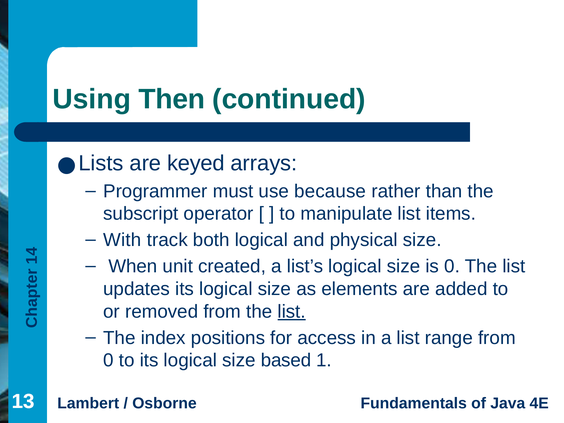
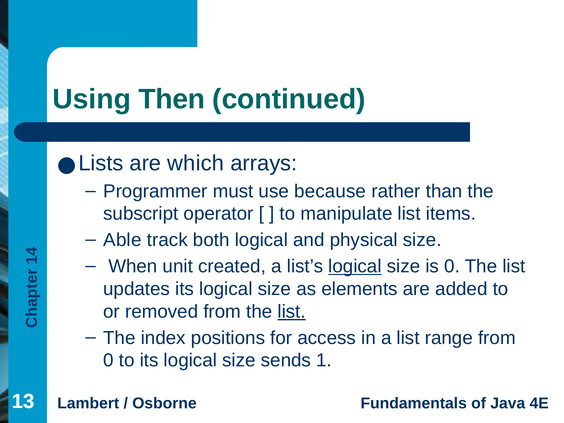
keyed: keyed -> which
With: With -> Able
logical at (355, 266) underline: none -> present
based: based -> sends
